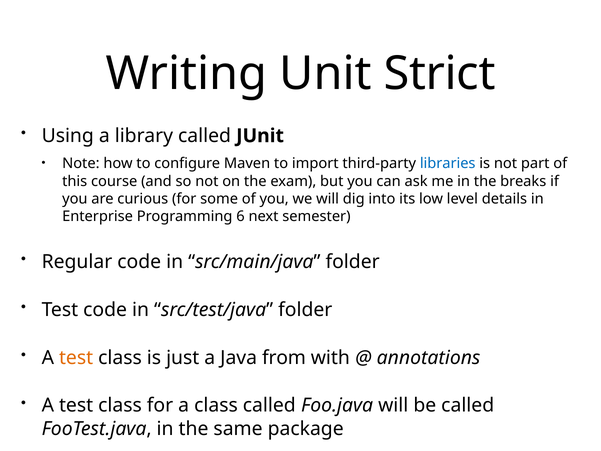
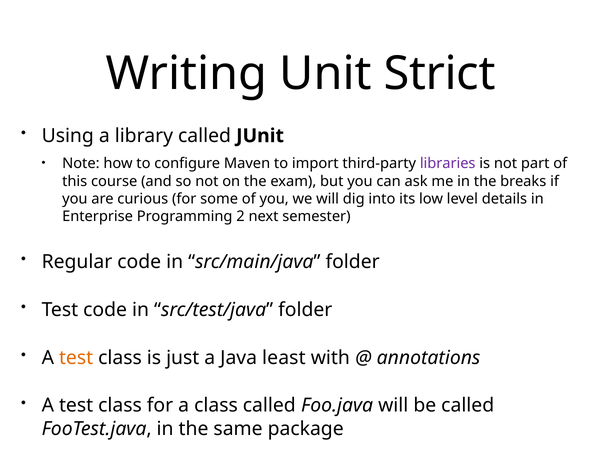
libraries colour: blue -> purple
6: 6 -> 2
from: from -> least
